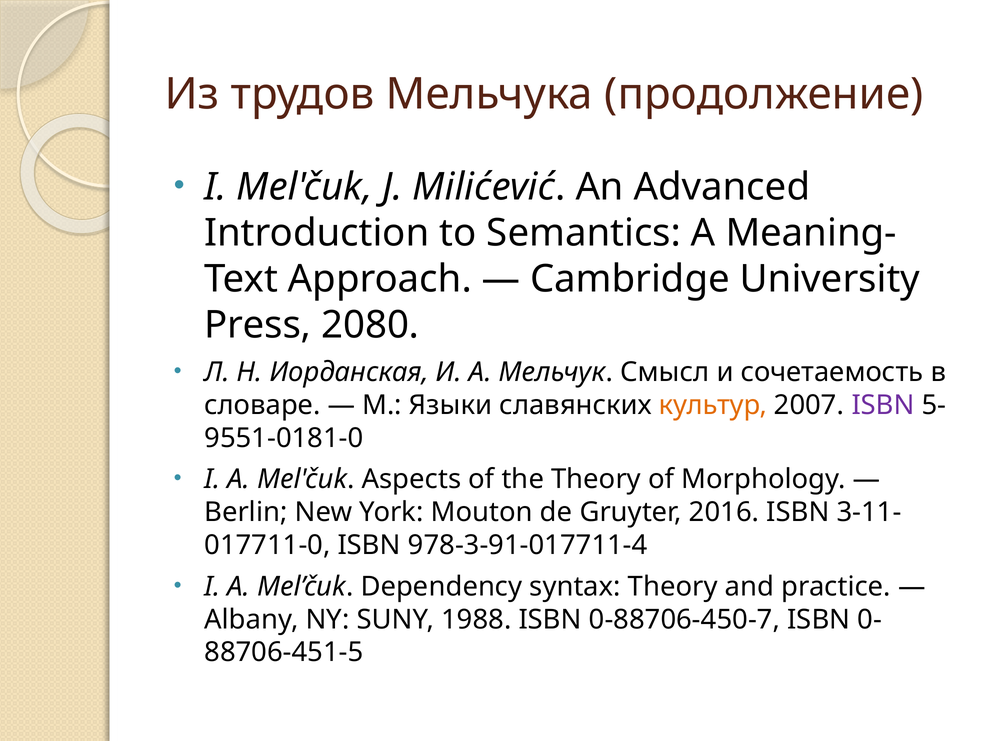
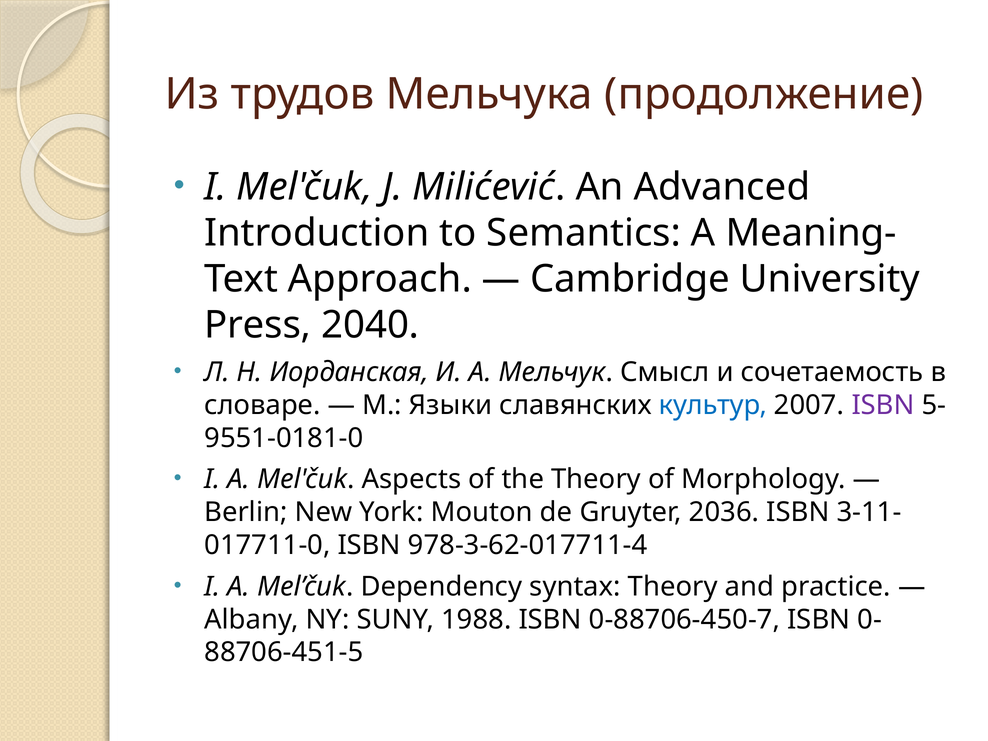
2080: 2080 -> 2040
культур colour: orange -> blue
2016: 2016 -> 2036
978-3-91-017711-4: 978-3-91-017711-4 -> 978-3-62-017711-4
